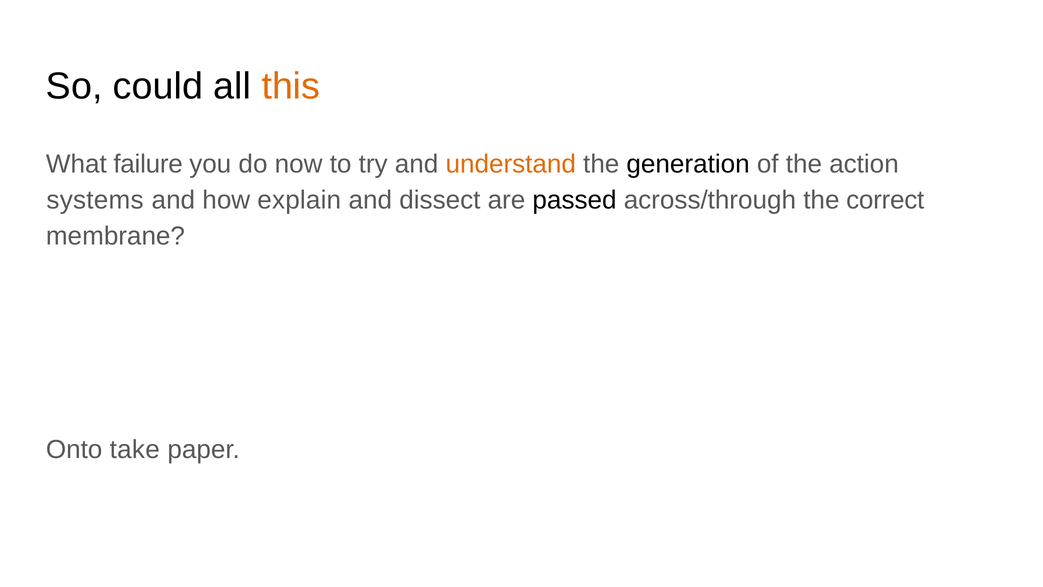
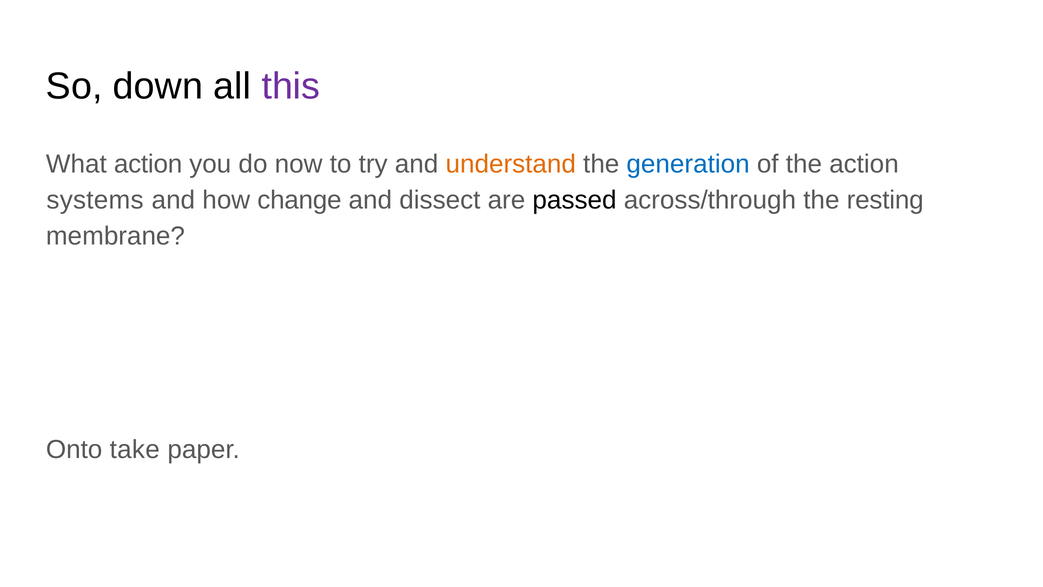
could: could -> down
this colour: orange -> purple
What failure: failure -> action
generation colour: black -> blue
explain: explain -> change
correct: correct -> resting
